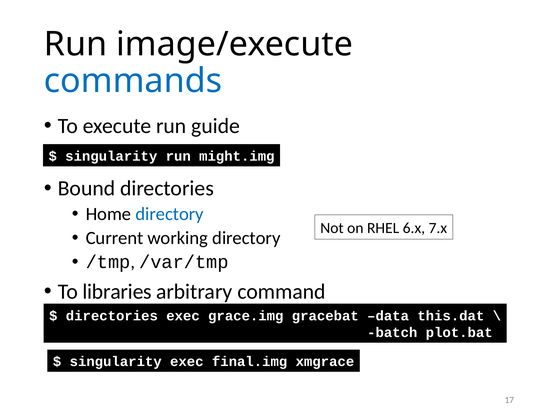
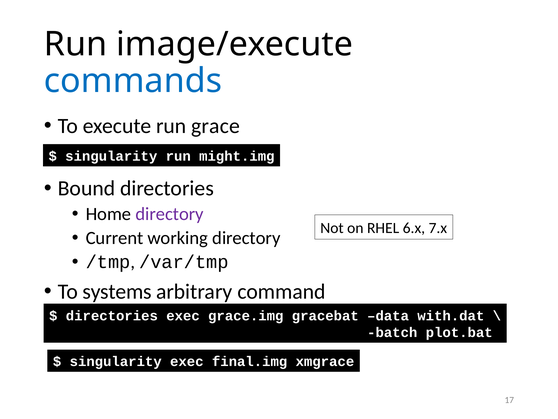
guide: guide -> grace
directory at (170, 214) colour: blue -> purple
libraries: libraries -> systems
this.dat: this.dat -> with.dat
